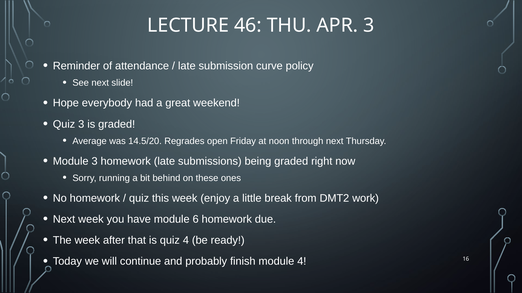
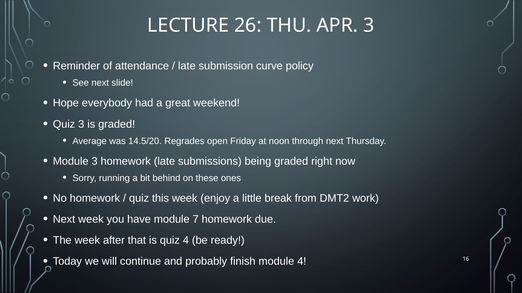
46: 46 -> 26
6: 6 -> 7
